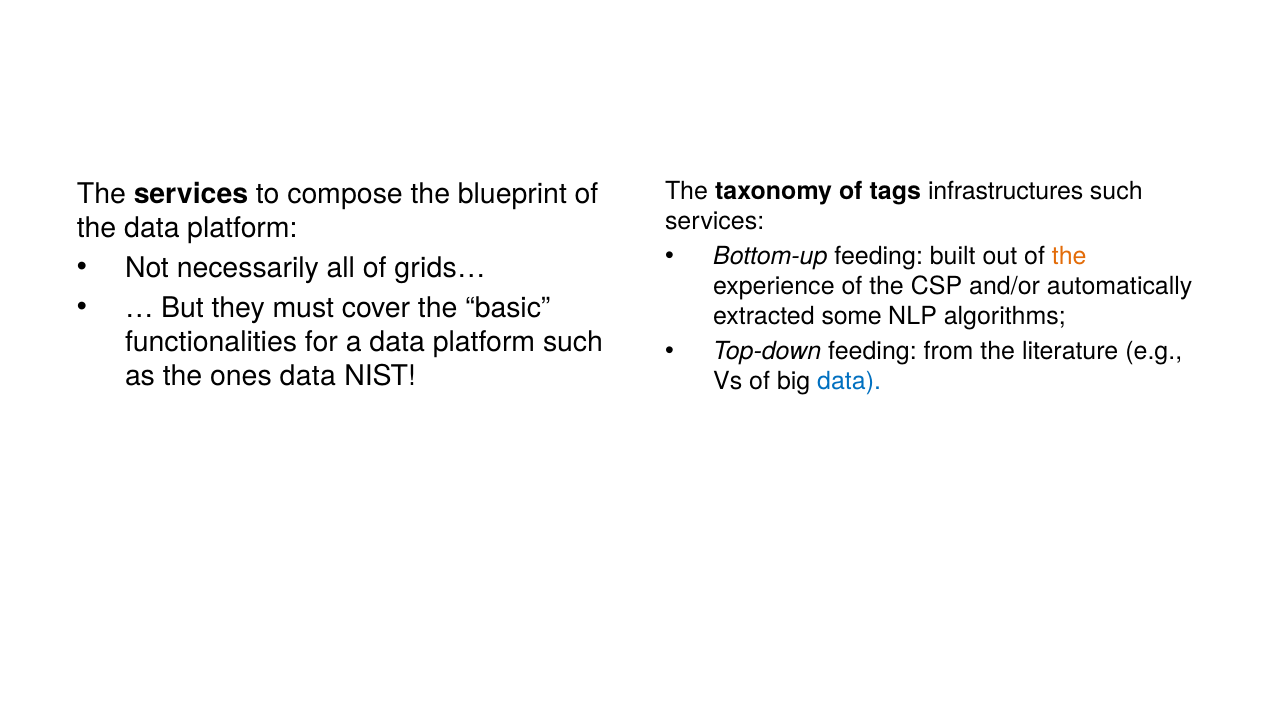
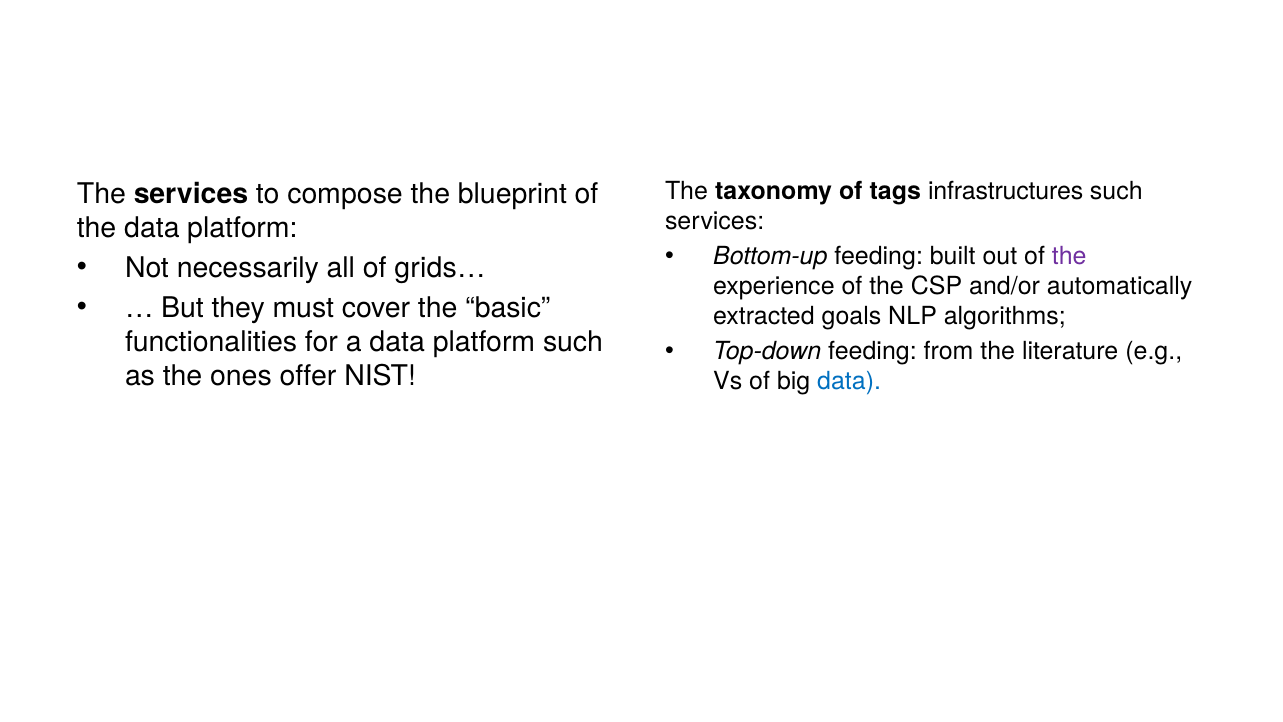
the at (1069, 256) colour: orange -> purple
some: some -> goals
ones data: data -> offer
